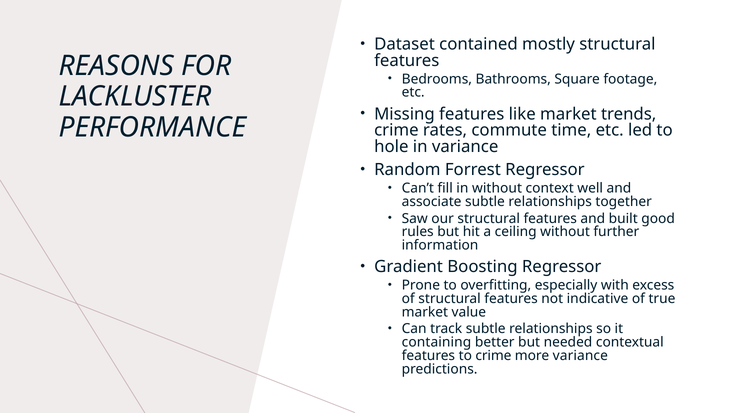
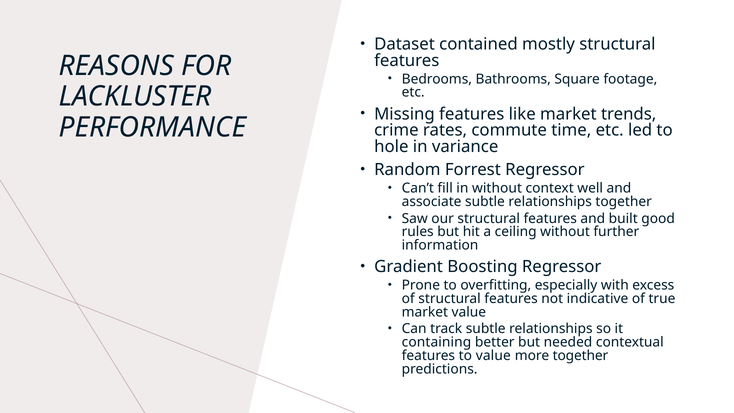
to crime: crime -> value
more variance: variance -> together
